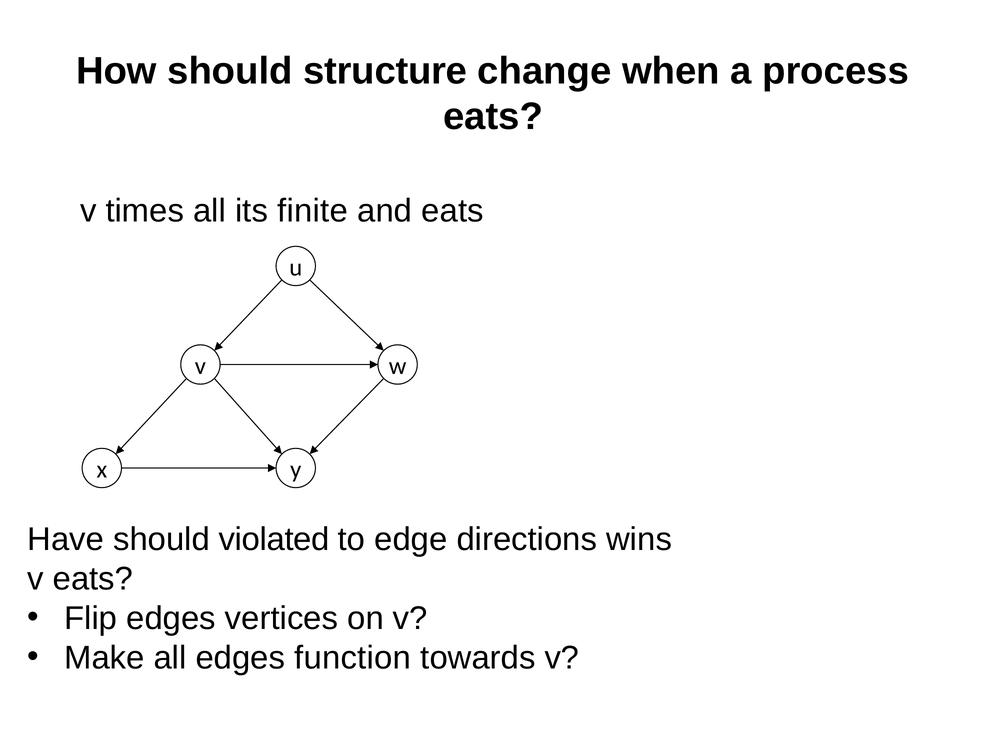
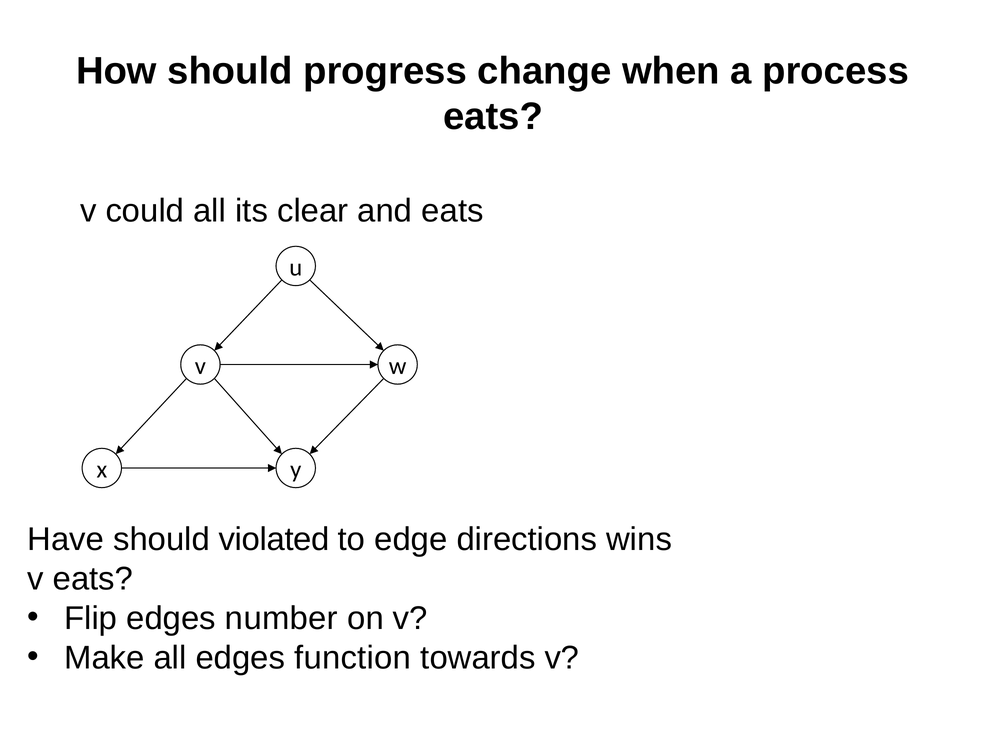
structure: structure -> progress
times: times -> could
finite: finite -> clear
vertices: vertices -> number
